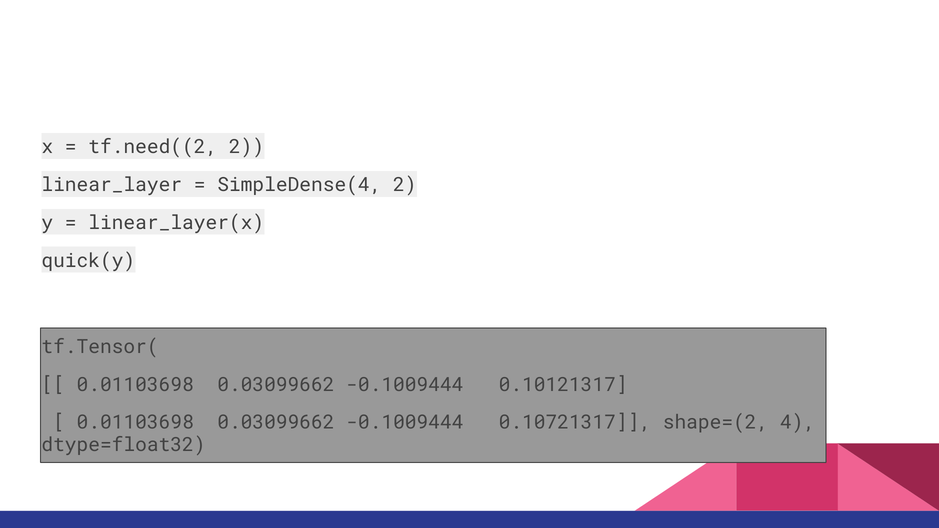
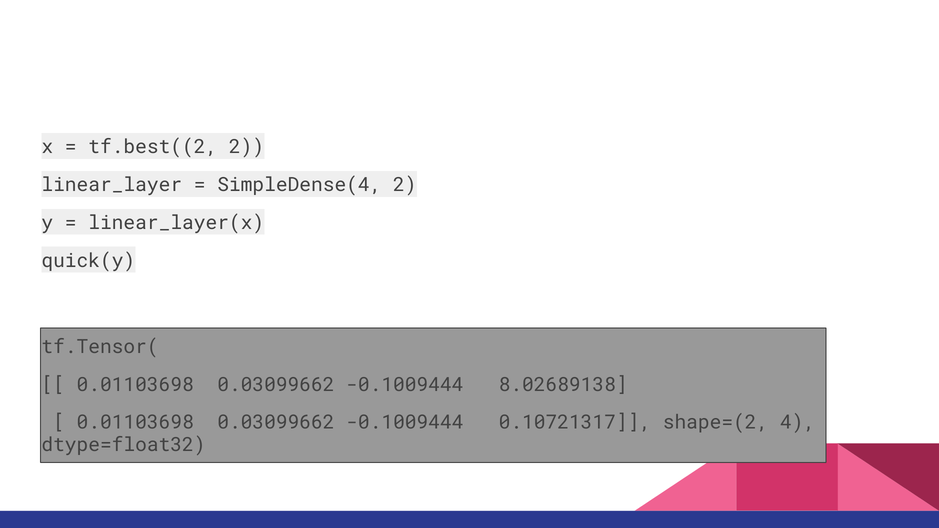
tf.need((2: tf.need((2 -> tf.best((2
0.10121317: 0.10121317 -> 8.02689138
